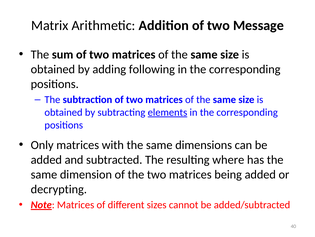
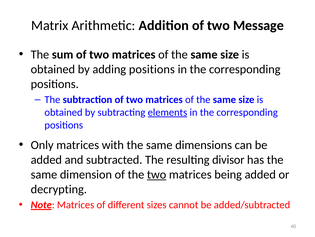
adding following: following -> positions
where: where -> divisor
two at (157, 174) underline: none -> present
